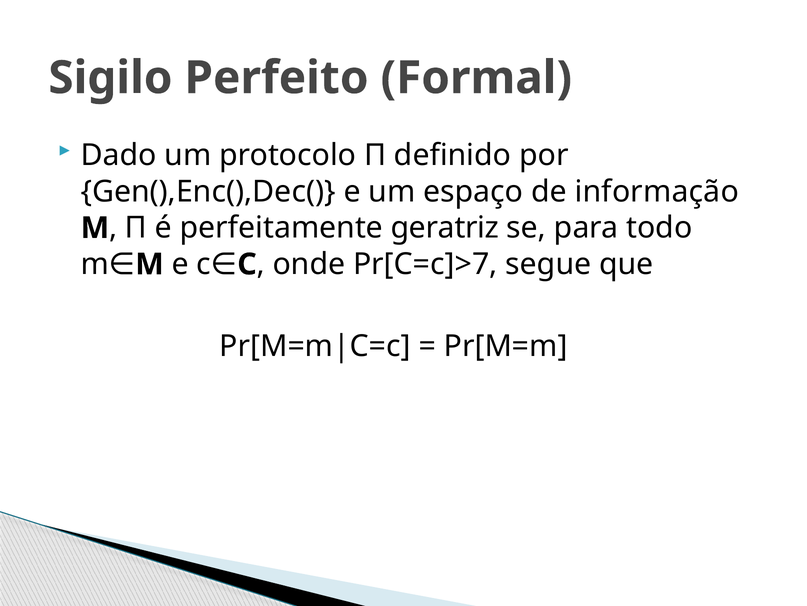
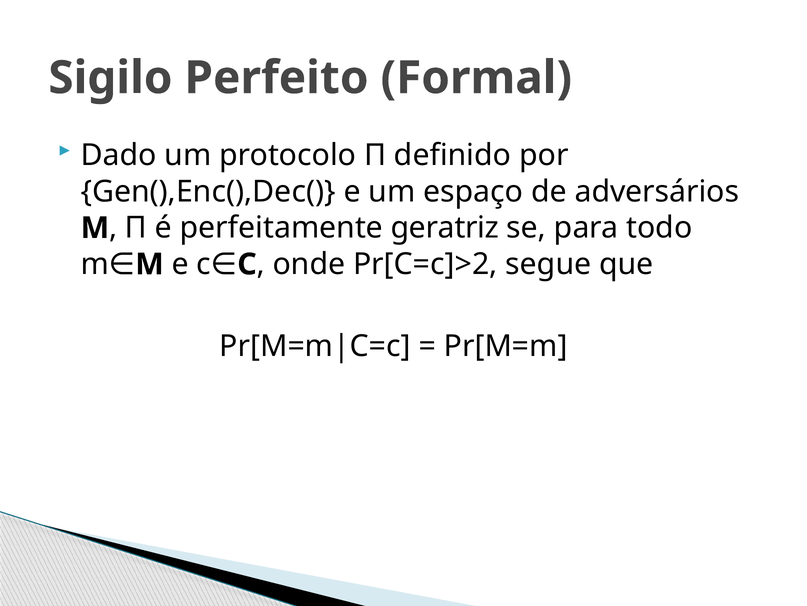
informação: informação -> adversários
Pr[C=c]>7: Pr[C=c]>7 -> Pr[C=c]>2
